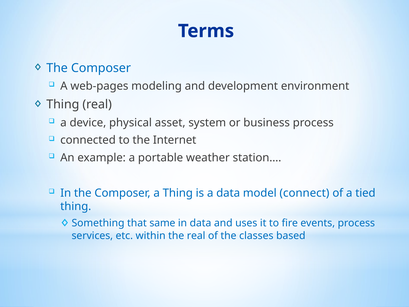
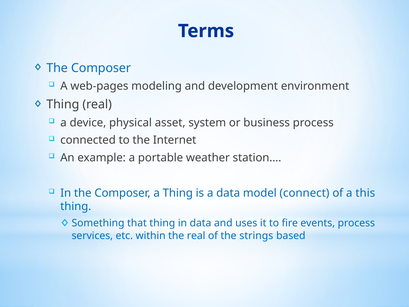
tied: tied -> this
that same: same -> thing
classes: classes -> strings
